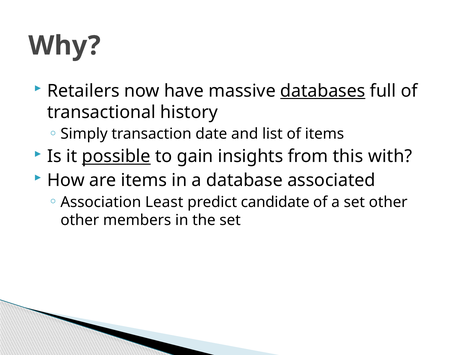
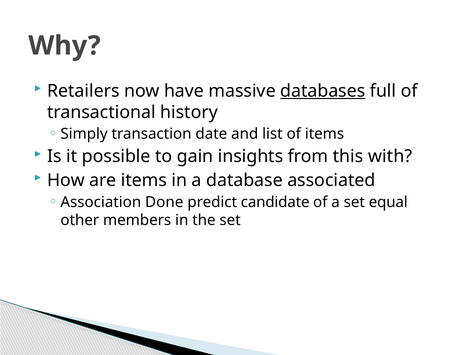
possible underline: present -> none
Least: Least -> Done
set other: other -> equal
